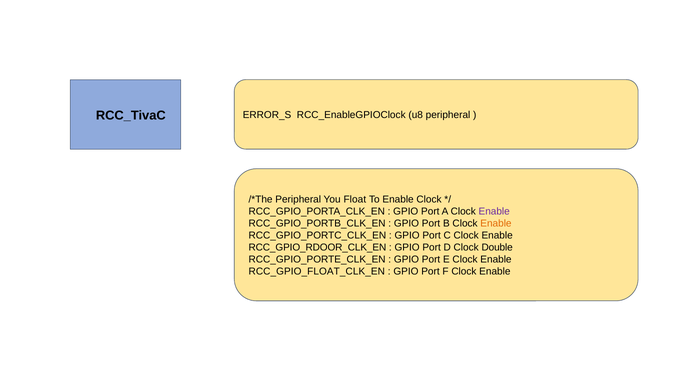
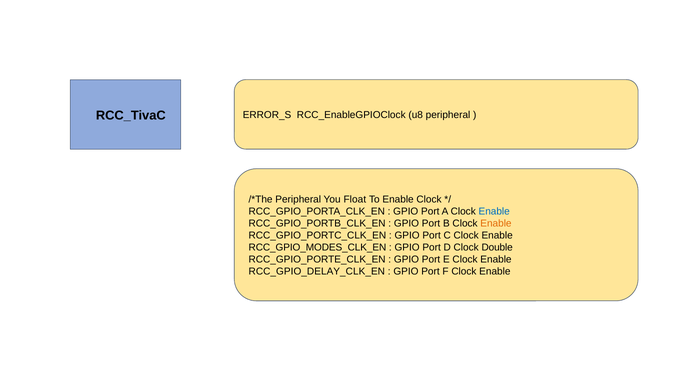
Enable at (494, 212) colour: purple -> blue
RCC_GPIO_RDOOR_CLK_EN: RCC_GPIO_RDOOR_CLK_EN -> RCC_GPIO_MODES_CLK_EN
RCC_GPIO_FLOAT_CLK_EN: RCC_GPIO_FLOAT_CLK_EN -> RCC_GPIO_DELAY_CLK_EN
